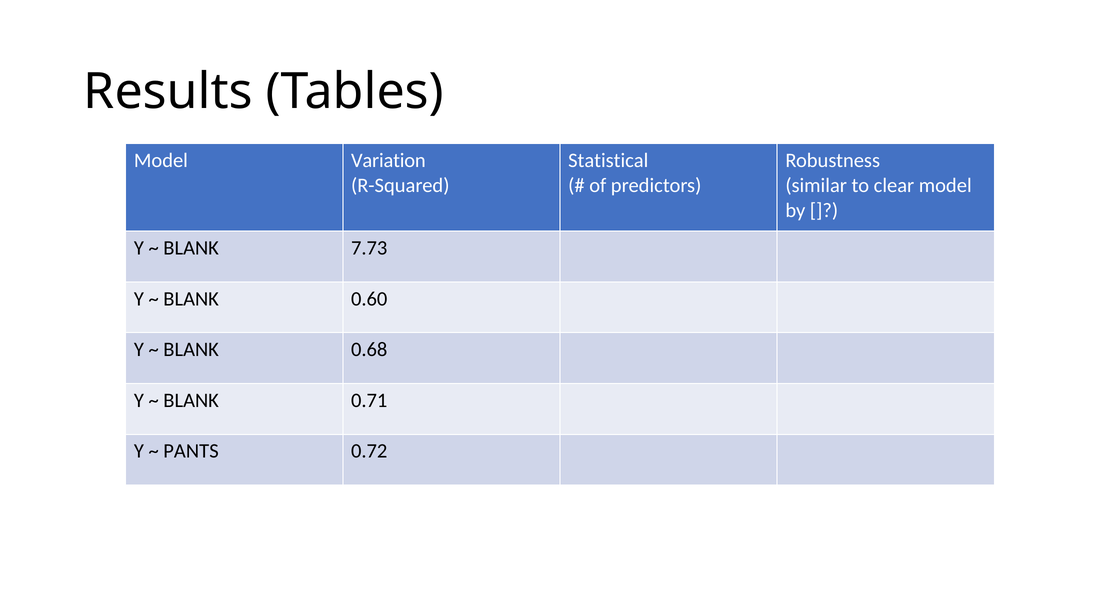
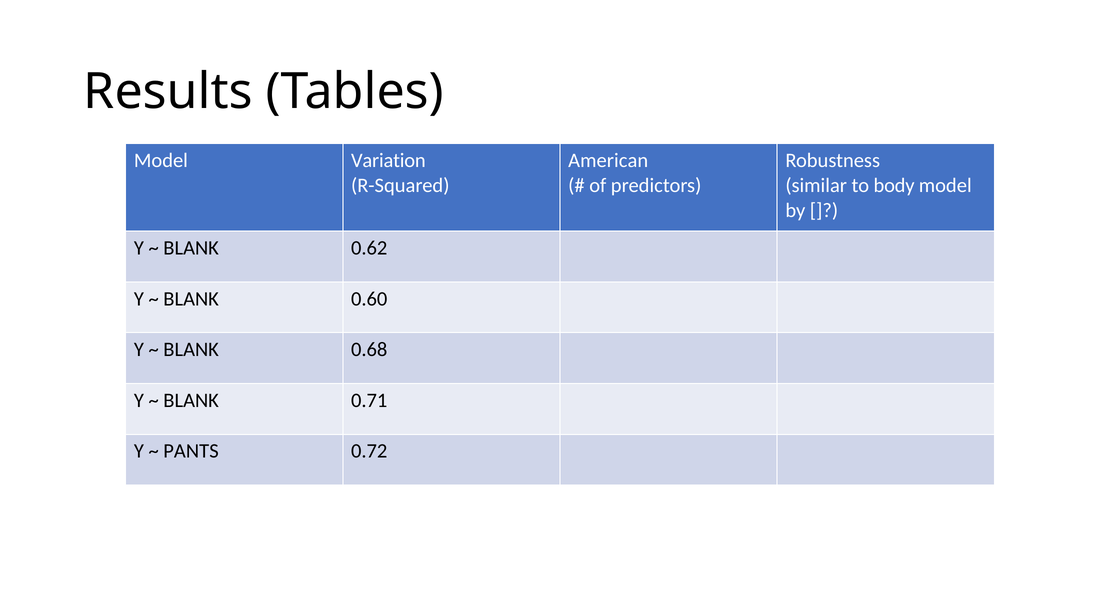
Statistical: Statistical -> American
clear: clear -> body
7.73: 7.73 -> 0.62
